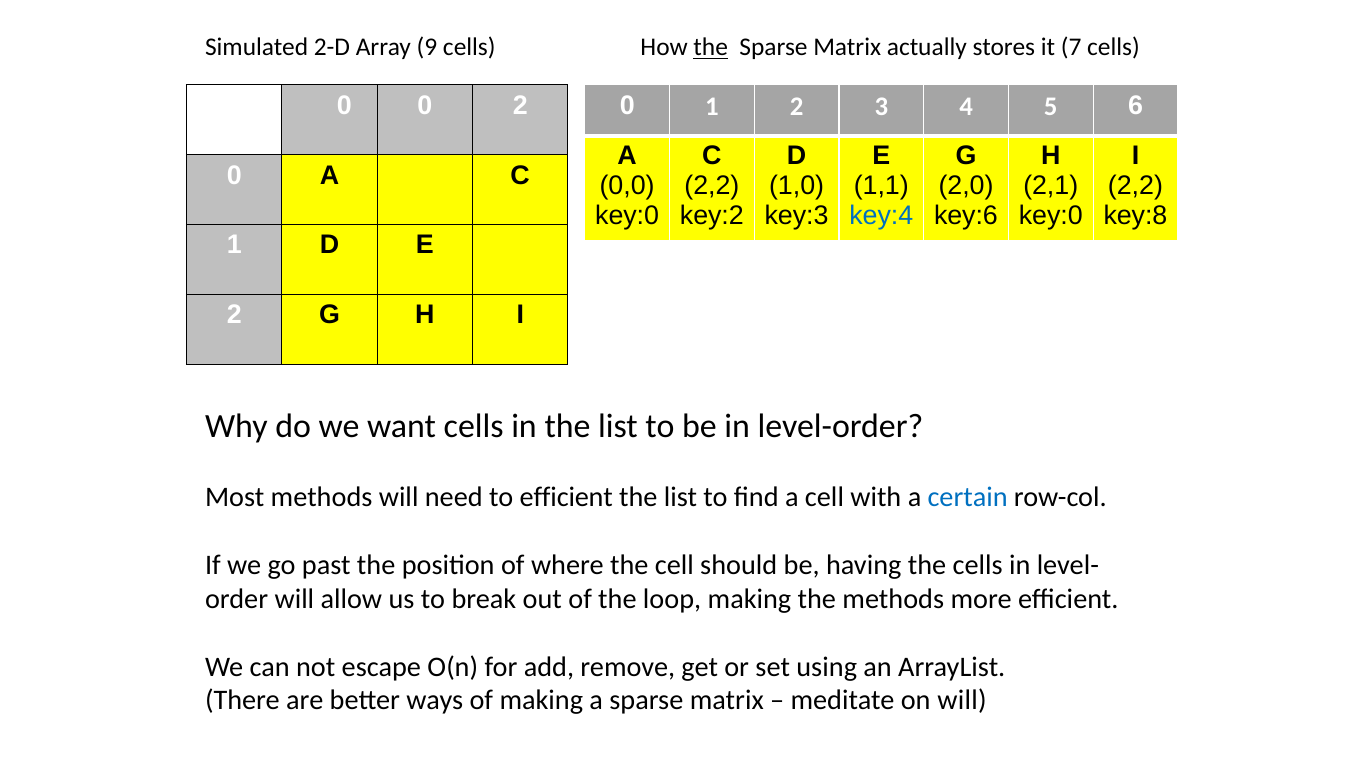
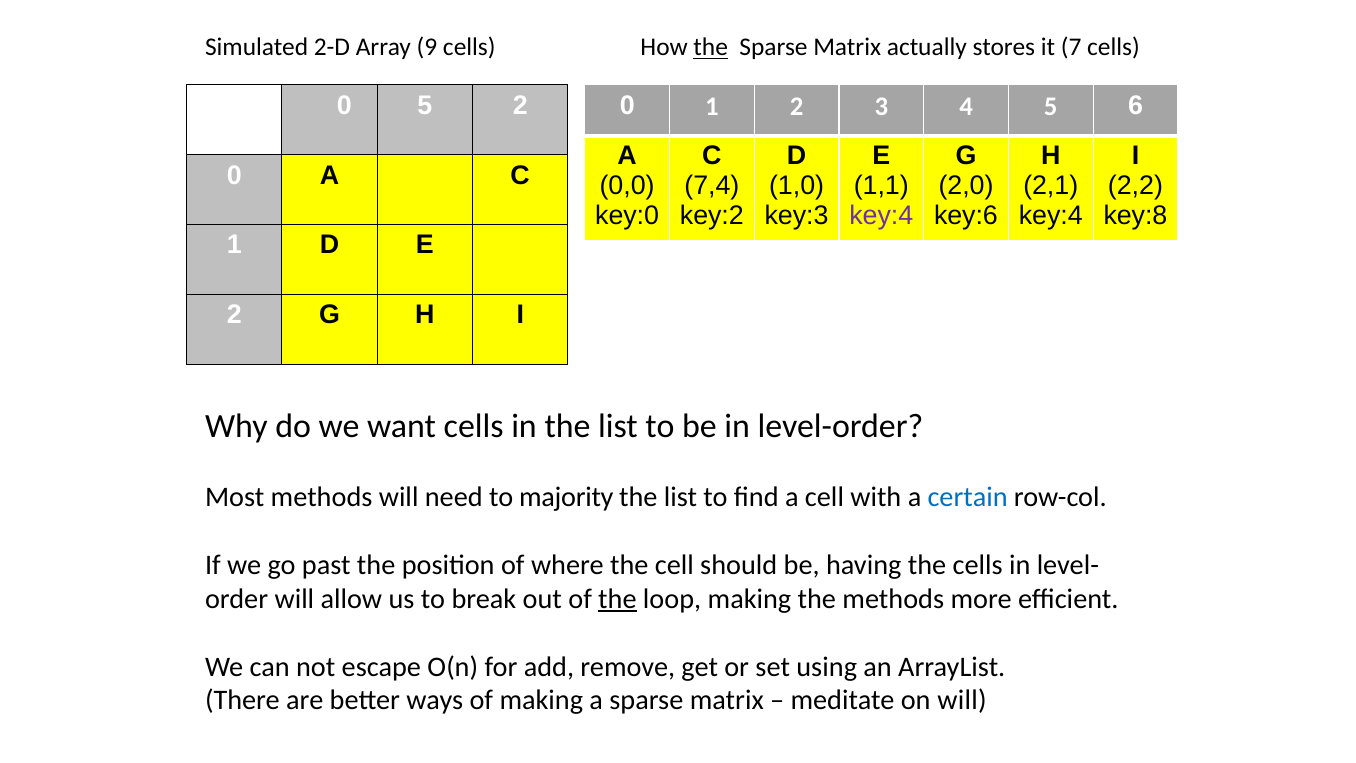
0 0: 0 -> 5
2,2 at (712, 186): 2,2 -> 7,4
key:4 at (881, 216) colour: blue -> purple
key:0 at (1051, 216): key:0 -> key:4
to efficient: efficient -> majority
the at (617, 599) underline: none -> present
